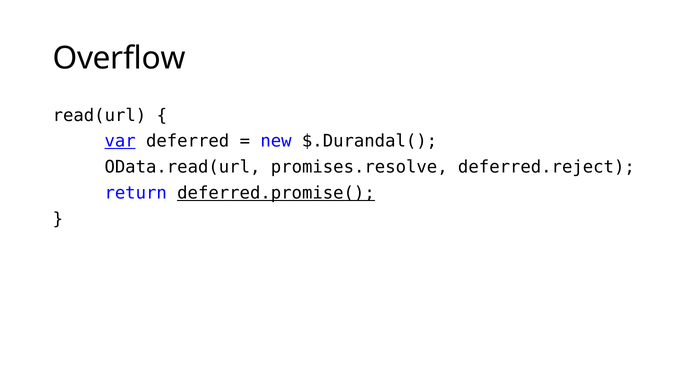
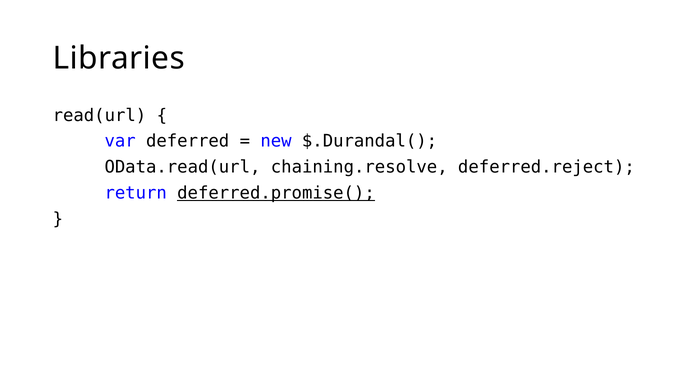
Overflow: Overflow -> Libraries
var underline: present -> none
promises.resolve: promises.resolve -> chaining.resolve
